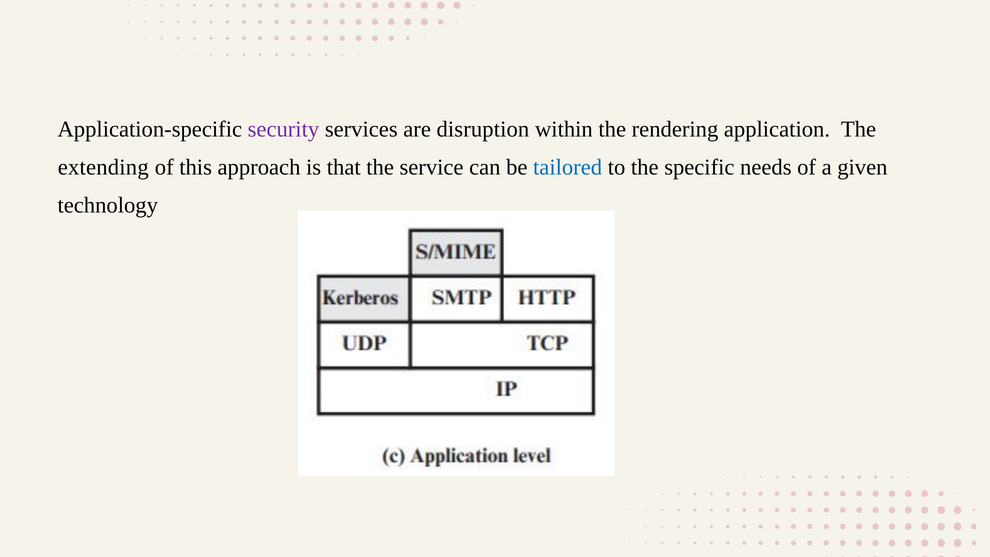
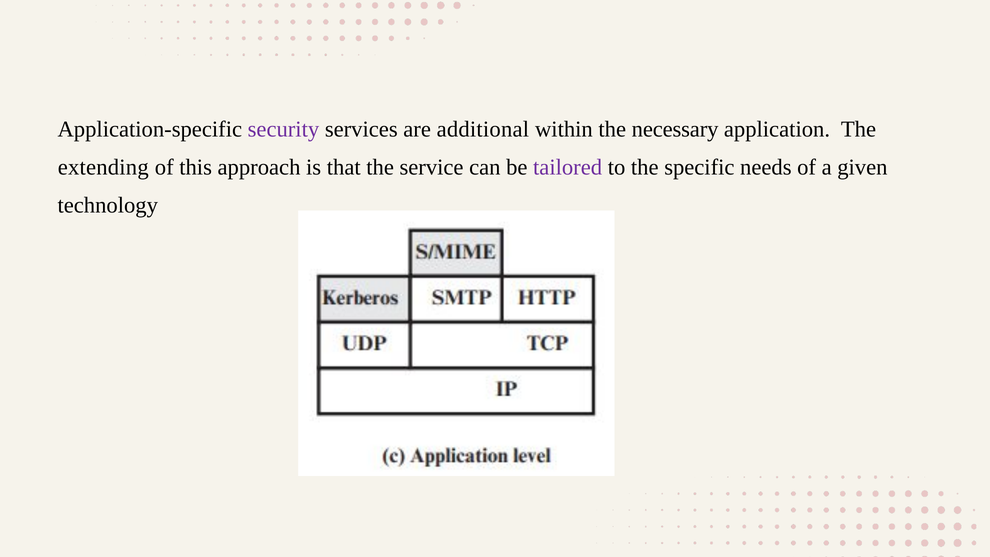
disruption: disruption -> additional
rendering: rendering -> necessary
tailored colour: blue -> purple
